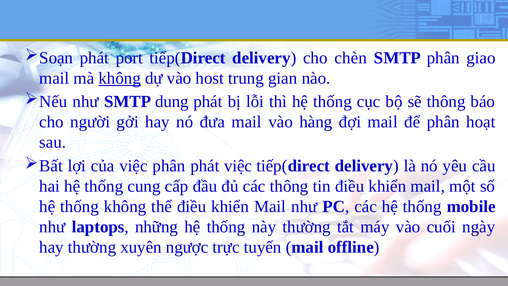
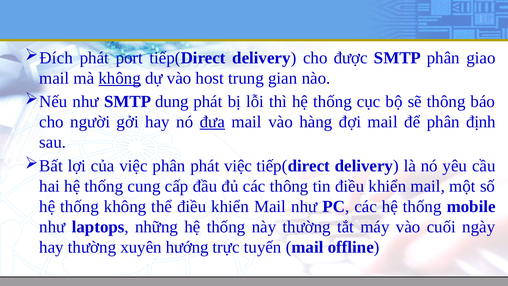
Soạn: Soạn -> Đích
chèn: chèn -> được
đưa underline: none -> present
hoạt: hoạt -> định
ngược: ngược -> hướng
